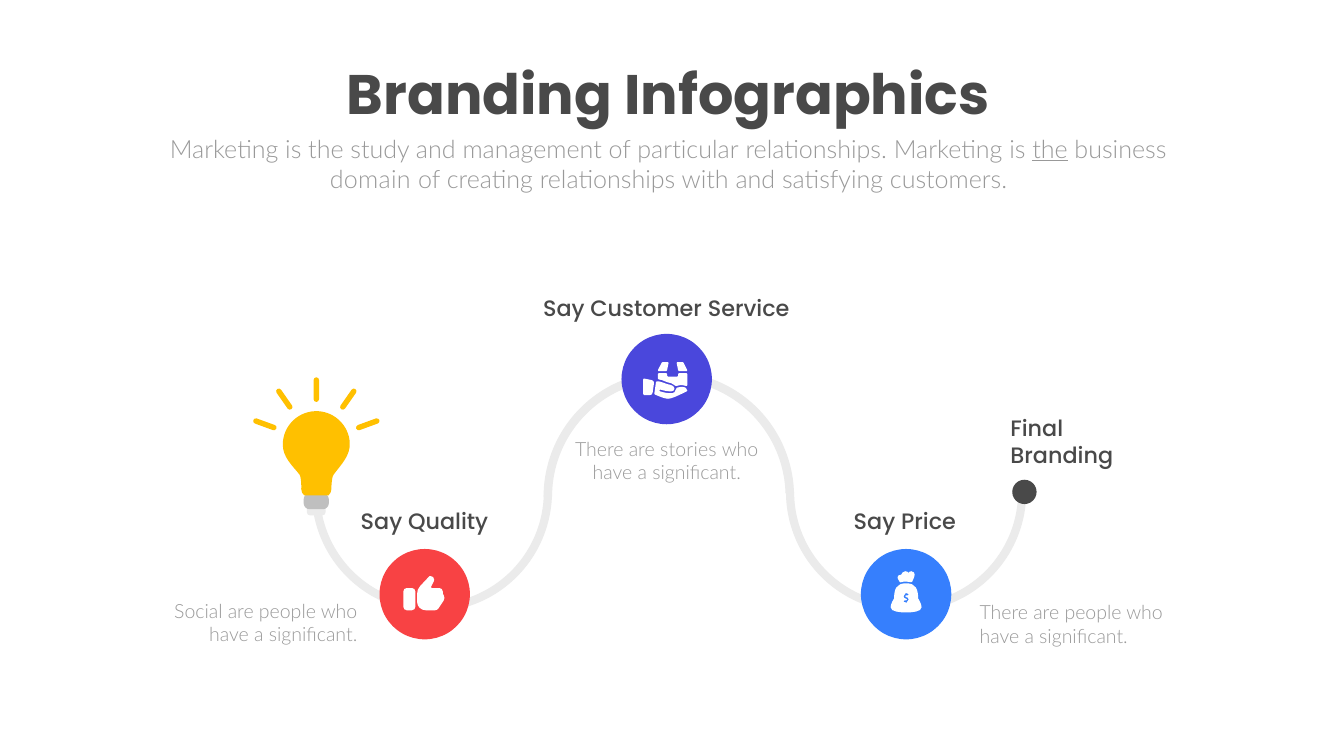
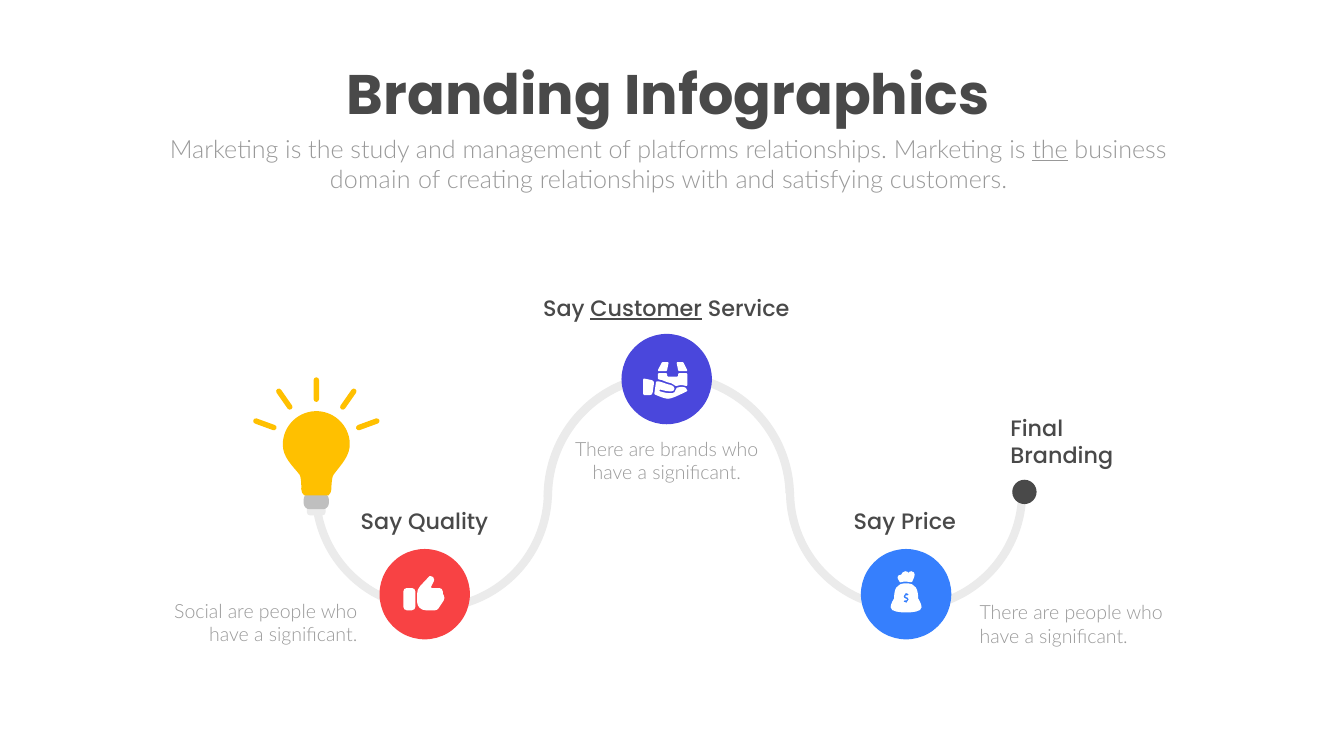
particular: particular -> platforms
Customer underline: none -> present
stories: stories -> brands
